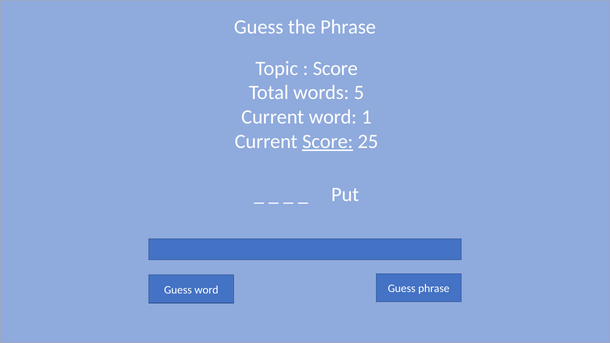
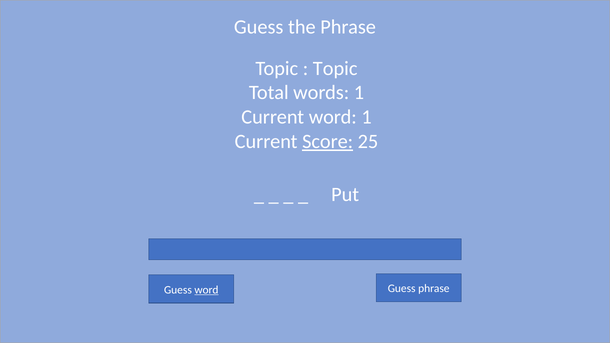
Score at (335, 68): Score -> Topic
words 5: 5 -> 1
word at (206, 290) underline: none -> present
